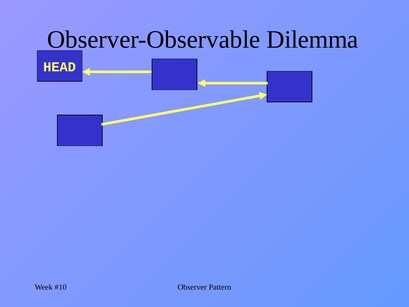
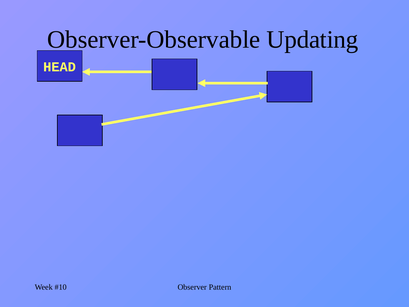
Dilemma: Dilemma -> Updating
